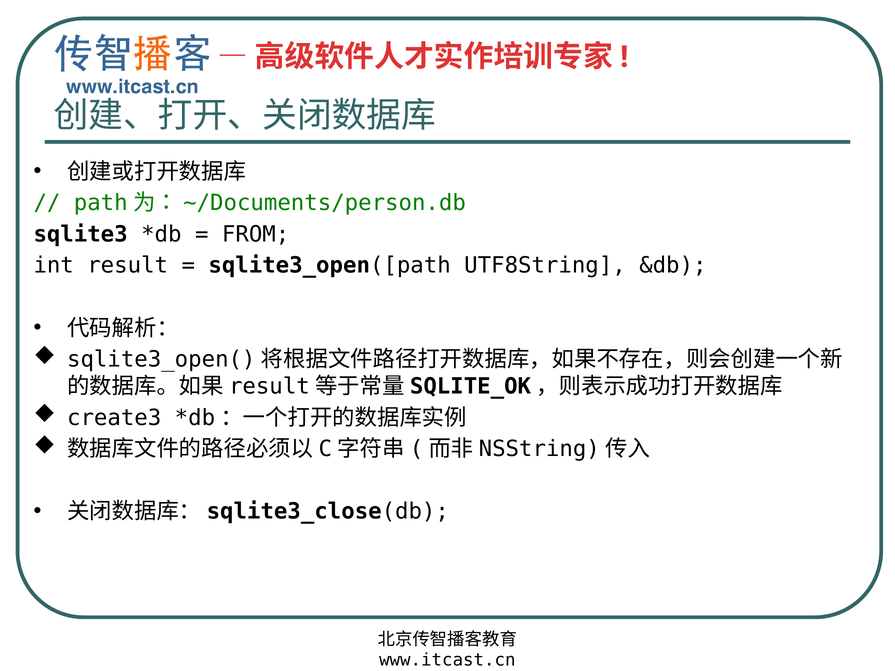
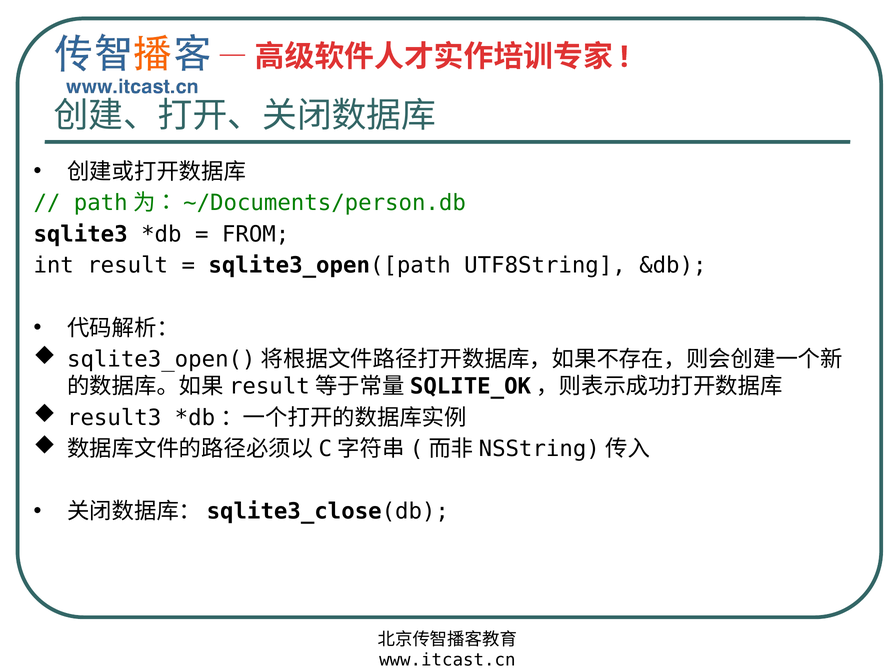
create3: create3 -> result3
